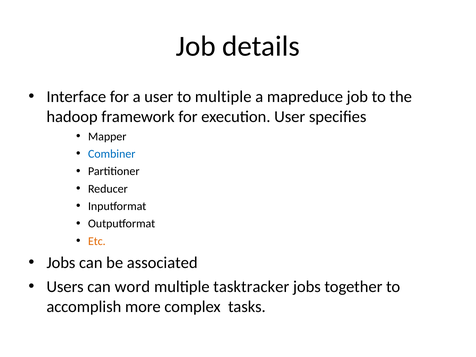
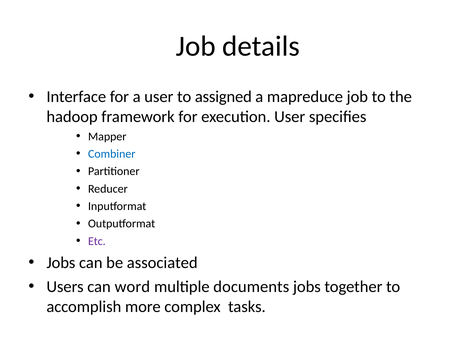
to multiple: multiple -> assigned
Etc colour: orange -> purple
tasktracker: tasktracker -> documents
